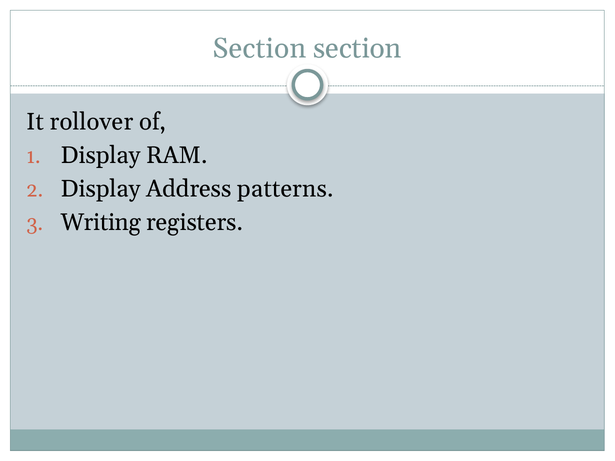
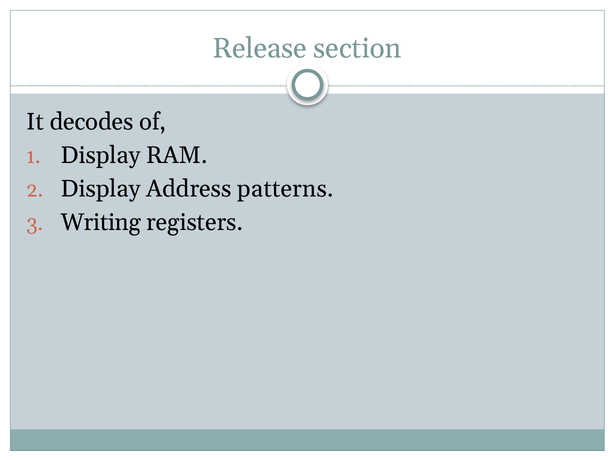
Section at (259, 48): Section -> Release
rollover: rollover -> decodes
